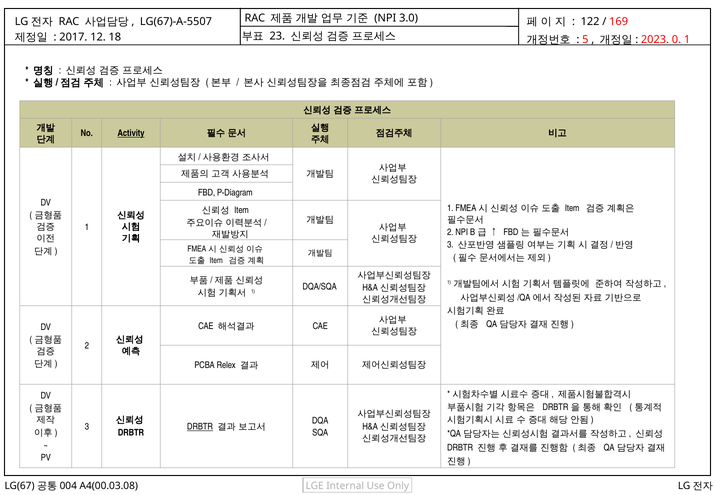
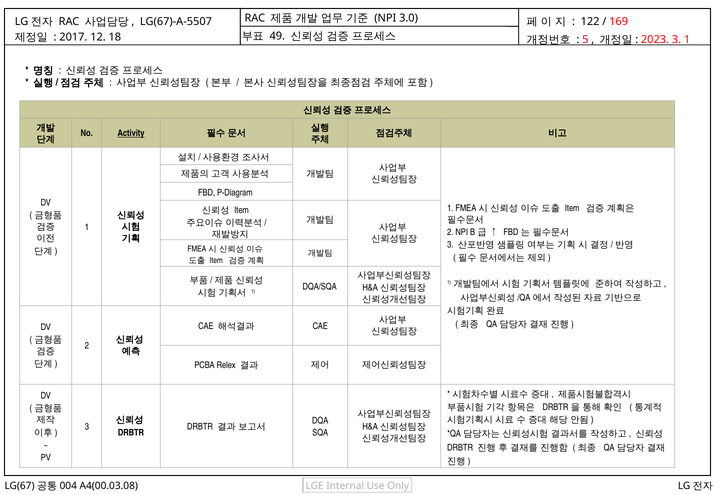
23: 23 -> 49
0 at (676, 39): 0 -> 3
DRBTR at (200, 427) underline: present -> none
